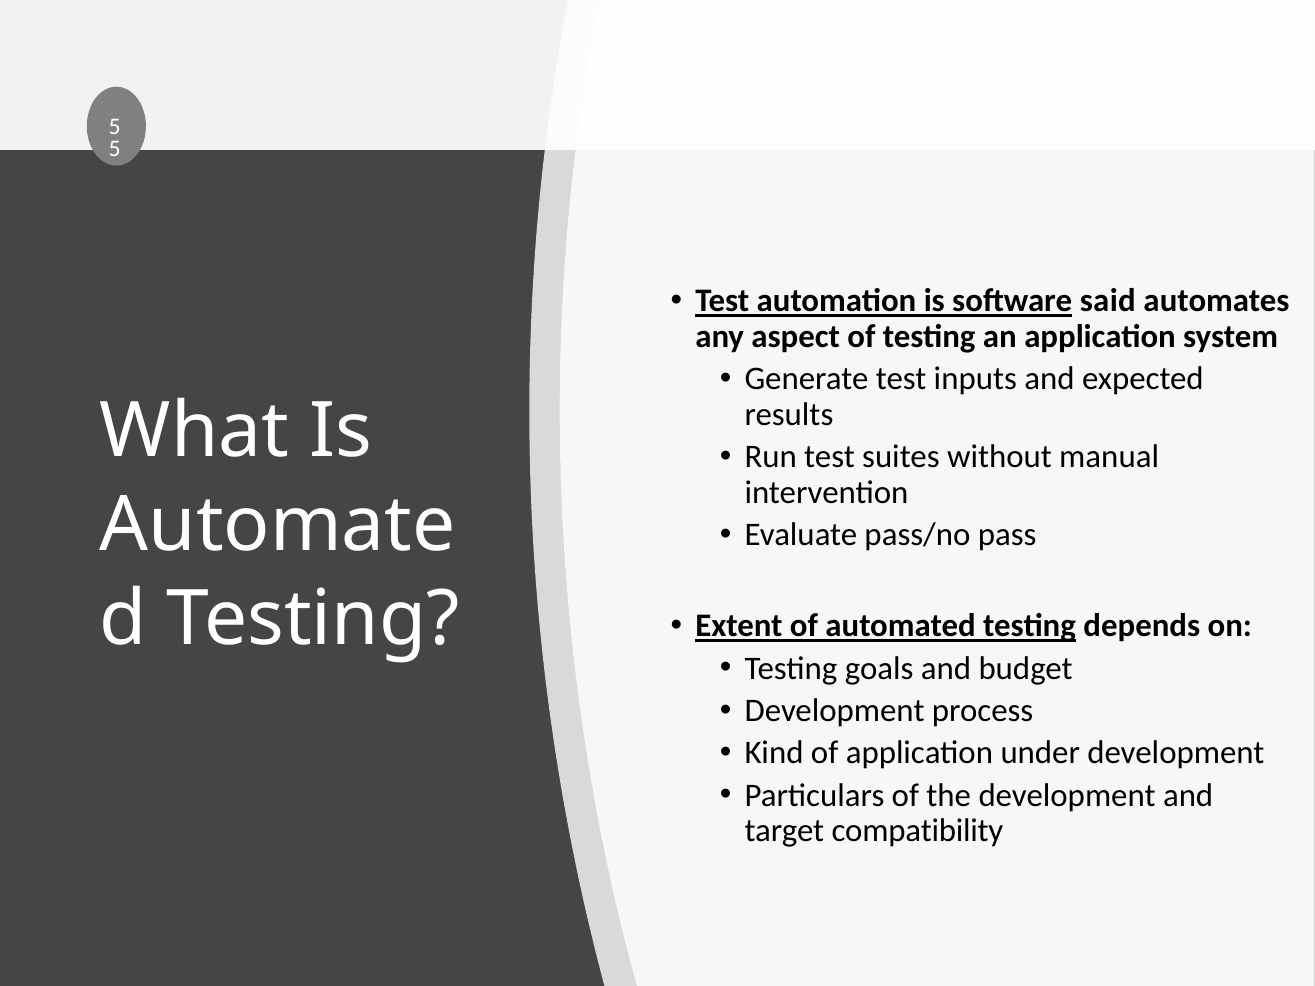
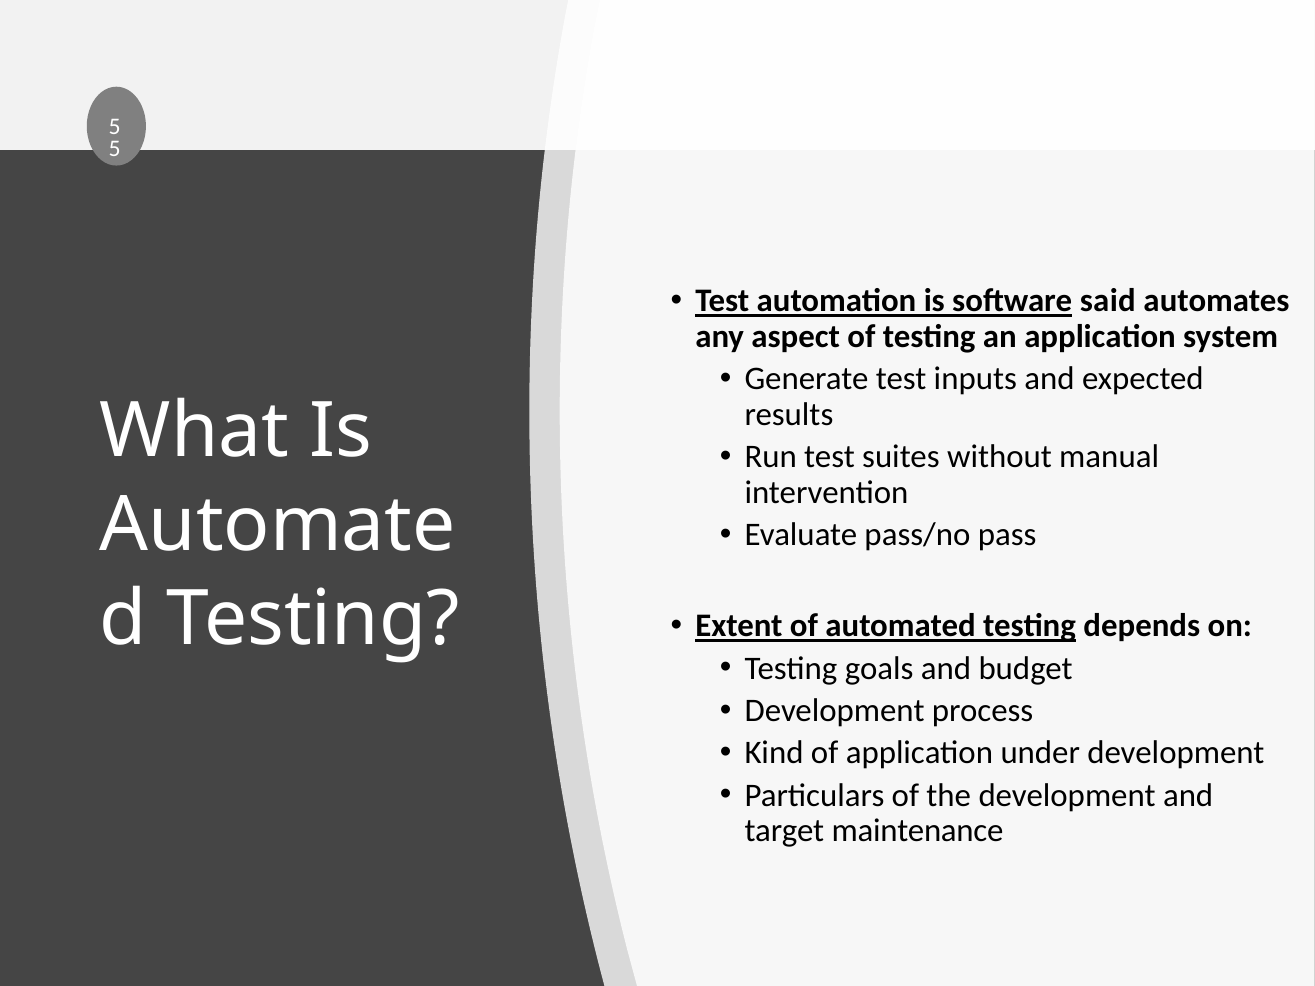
compatibility: compatibility -> maintenance
